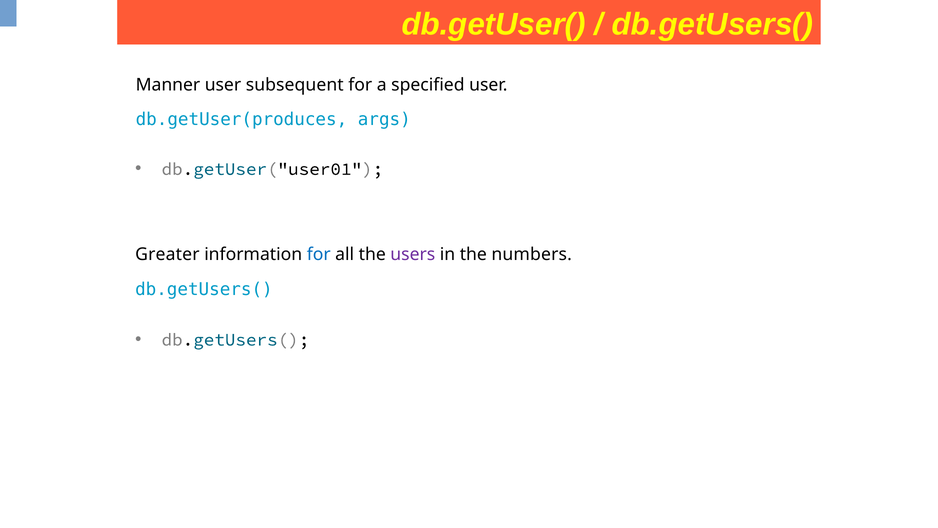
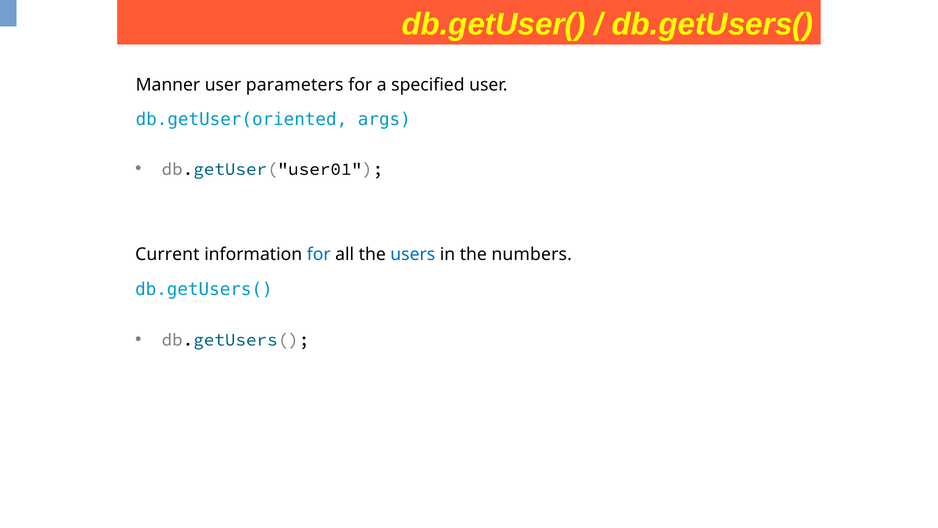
subsequent: subsequent -> parameters
db.getUser(produces: db.getUser(produces -> db.getUser(oriented
Greater: Greater -> Current
users colour: purple -> blue
